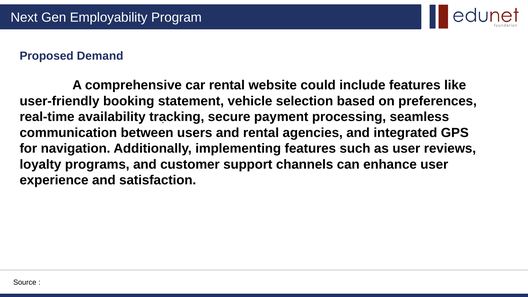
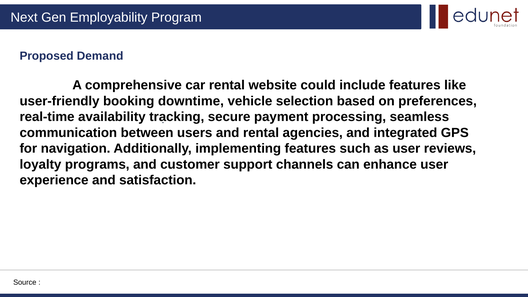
statement: statement -> downtime
